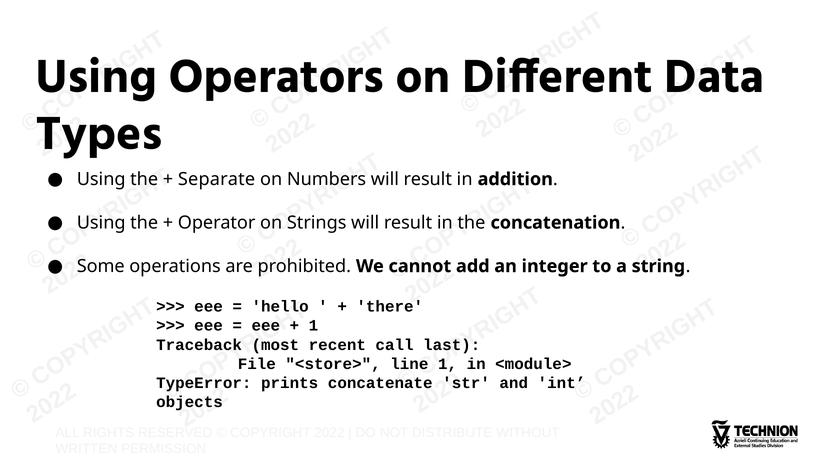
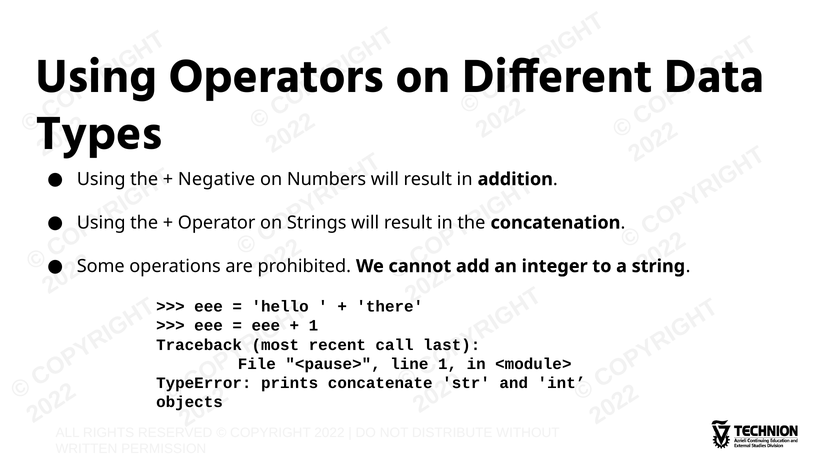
Separate: Separate -> Negative
<store>: <store> -> <pause>
